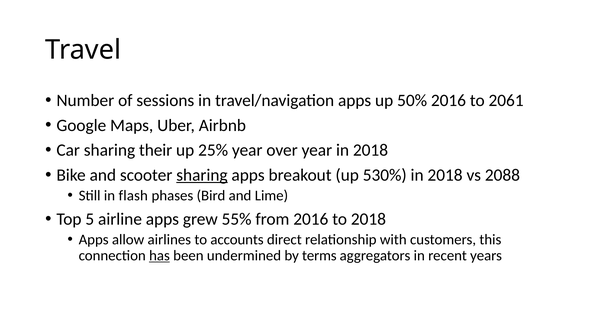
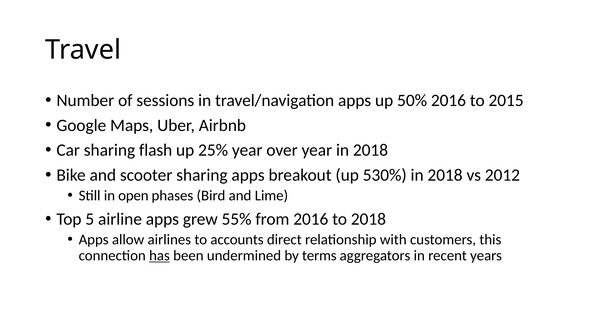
2061: 2061 -> 2015
their: their -> flash
sharing at (202, 175) underline: present -> none
2088: 2088 -> 2012
flash: flash -> open
